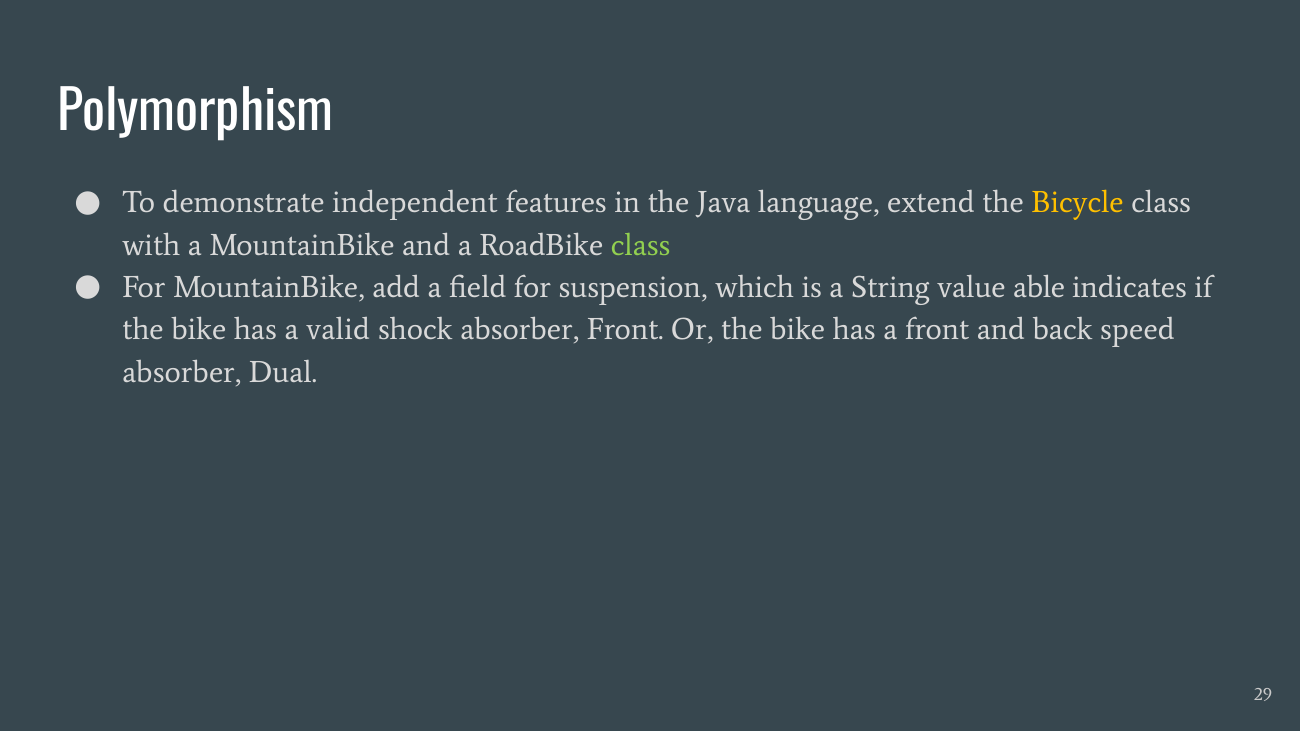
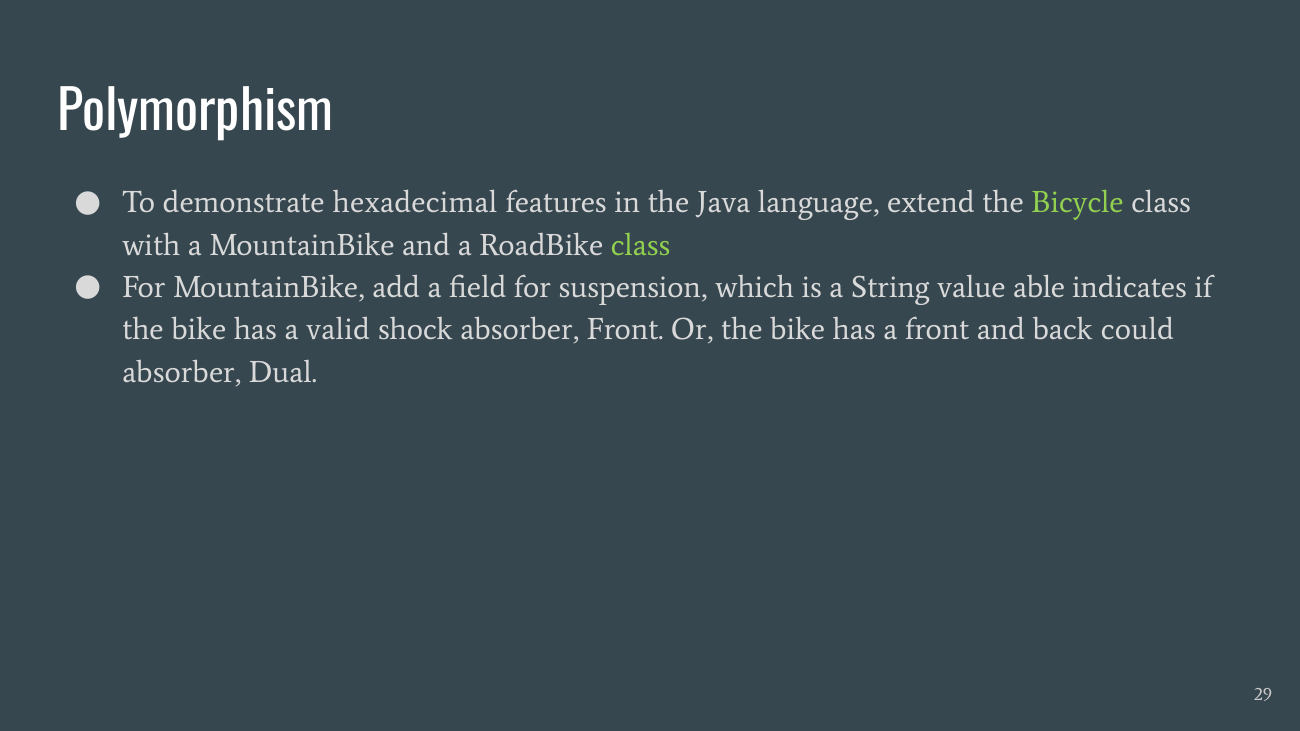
independent: independent -> hexadecimal
Bicycle colour: yellow -> light green
speed: speed -> could
